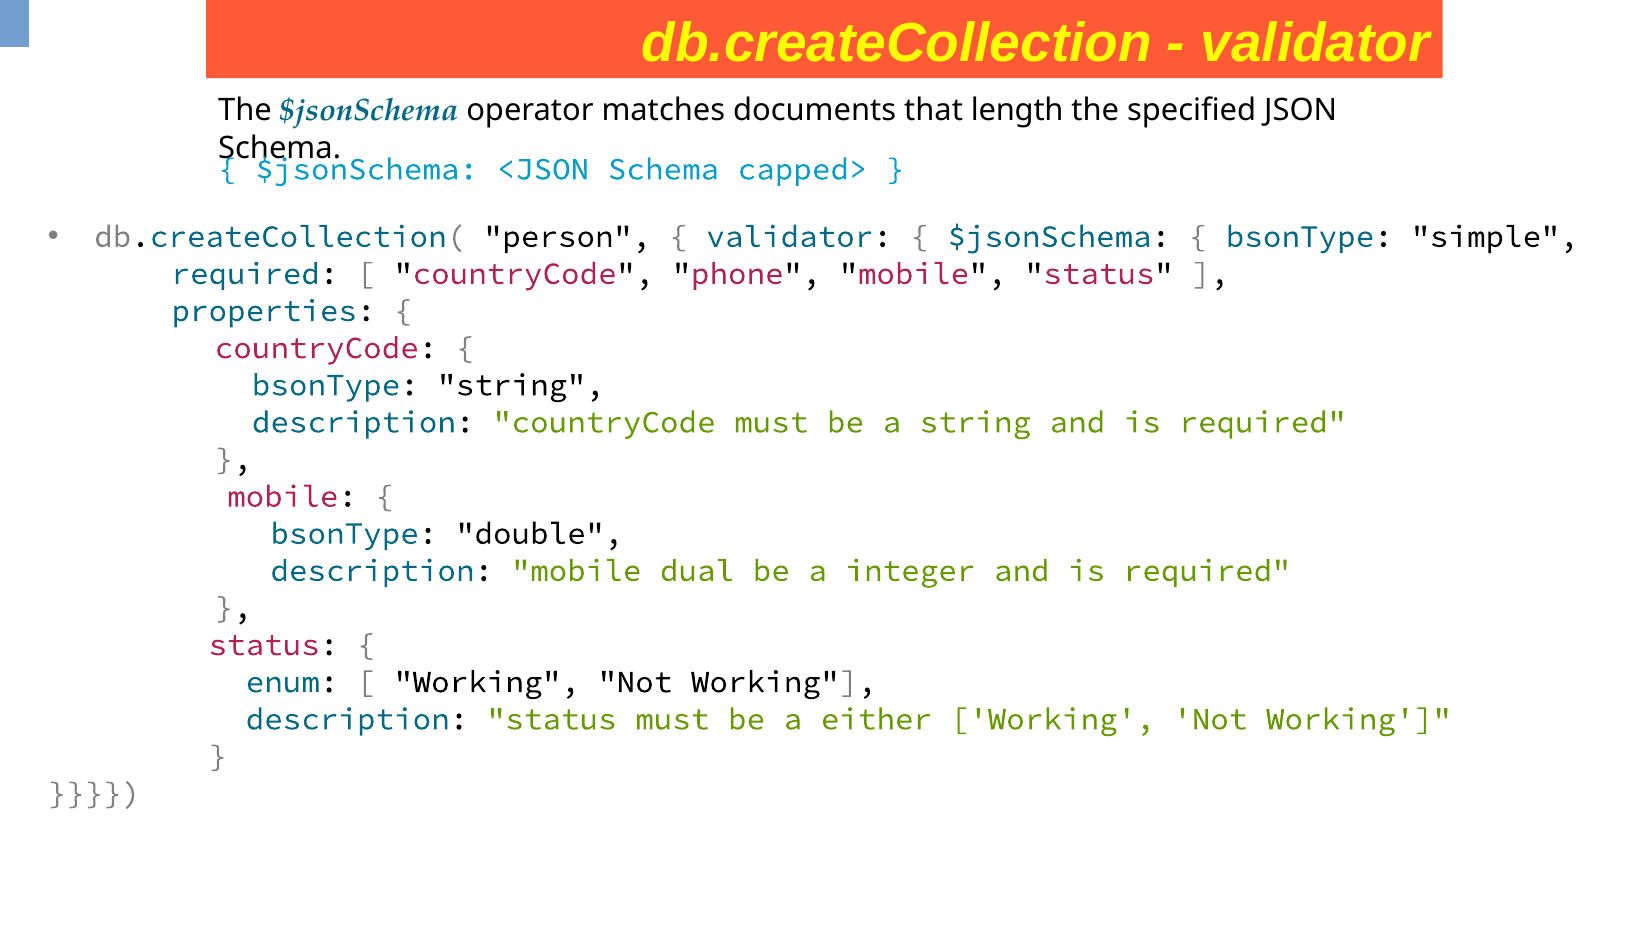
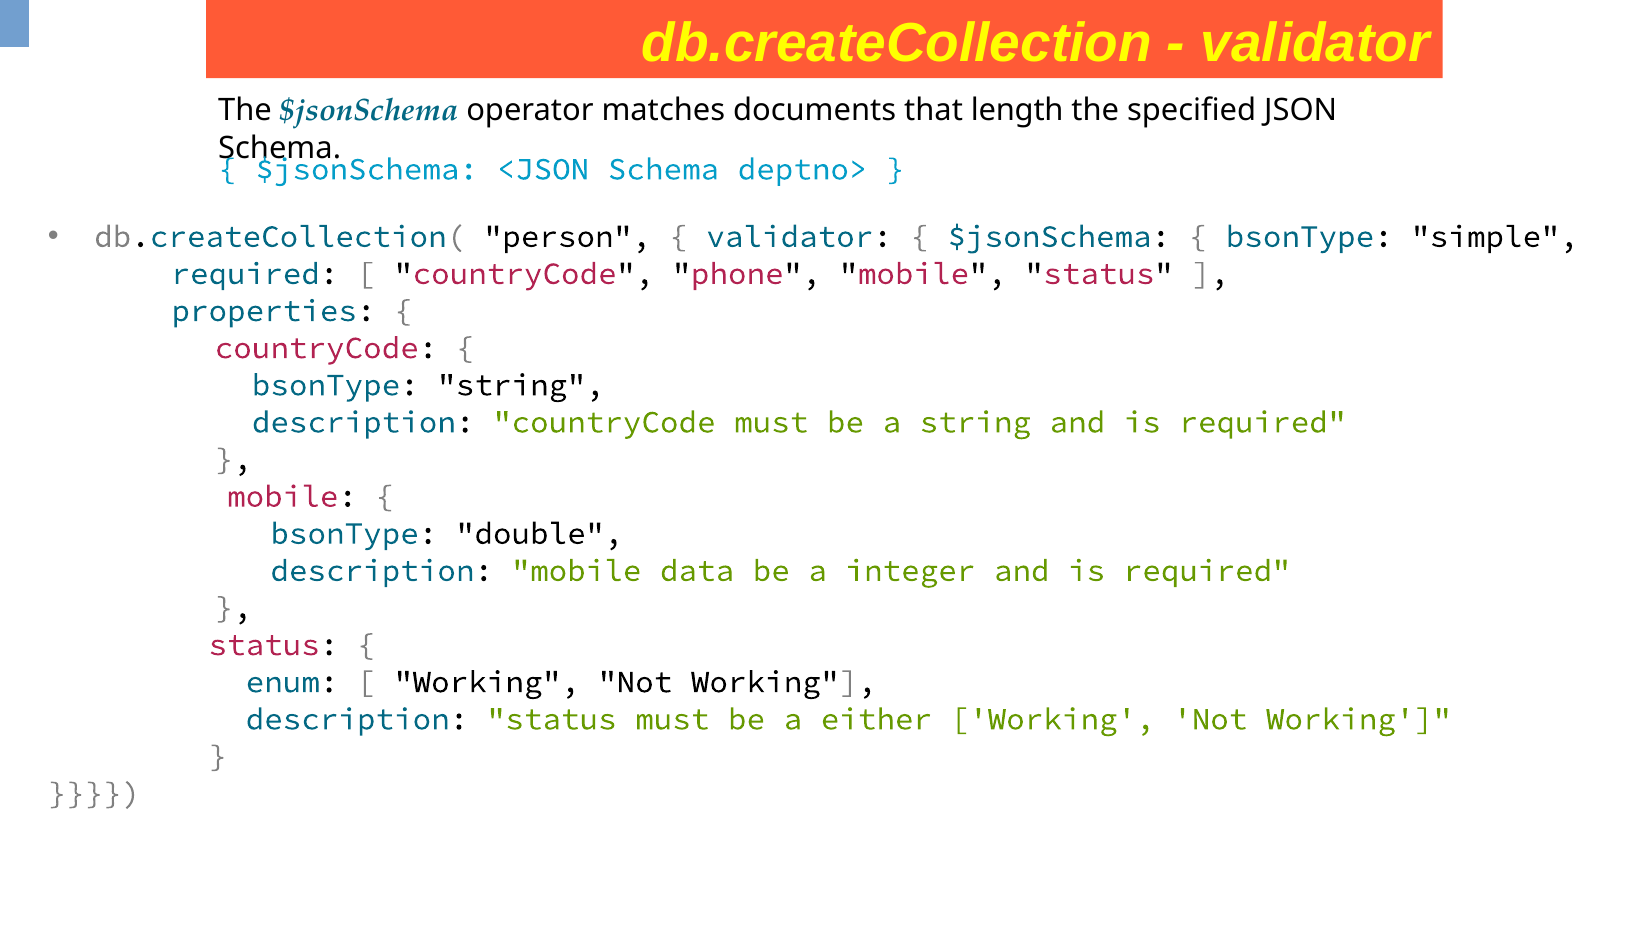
capped>: capped> -> deptno>
dual: dual -> data
